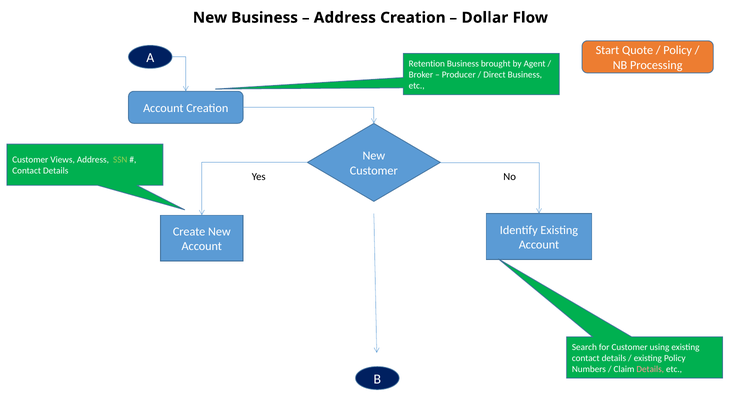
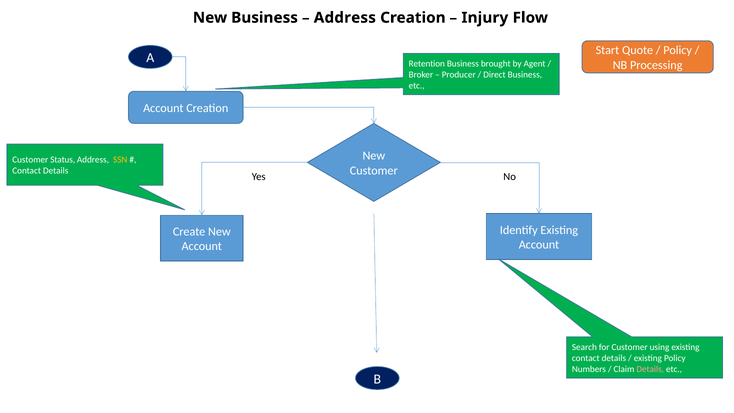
Dollar: Dollar -> Injury
Views: Views -> Status
SSN colour: light green -> yellow
